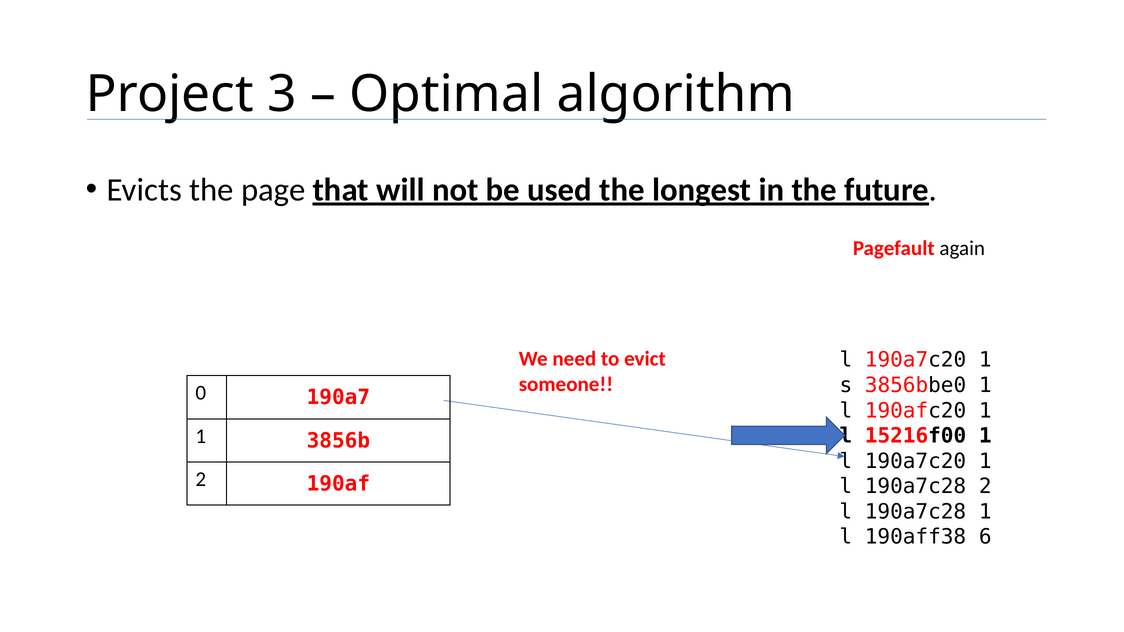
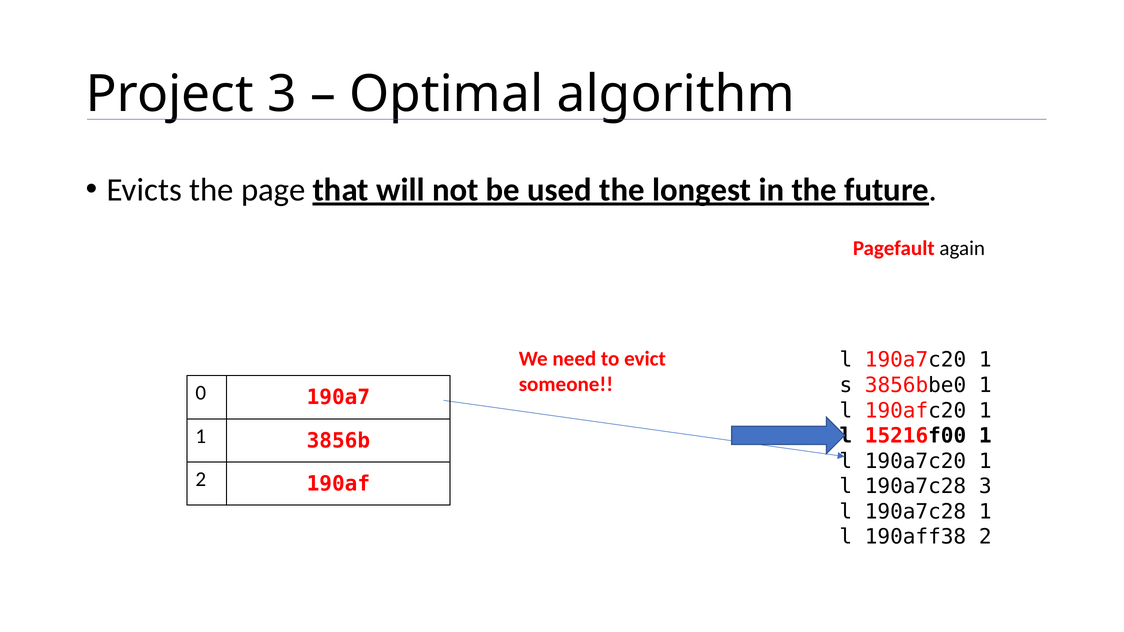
190a7c28 2: 2 -> 3
190aff38 6: 6 -> 2
